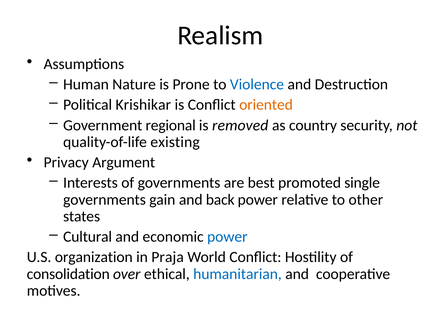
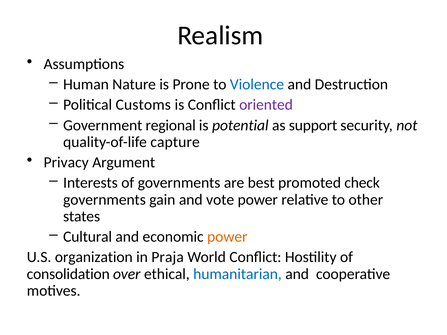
Krishikar: Krishikar -> Customs
oriented colour: orange -> purple
removed: removed -> potential
country: country -> support
existing: existing -> capture
single: single -> check
back: back -> vote
power at (227, 237) colour: blue -> orange
